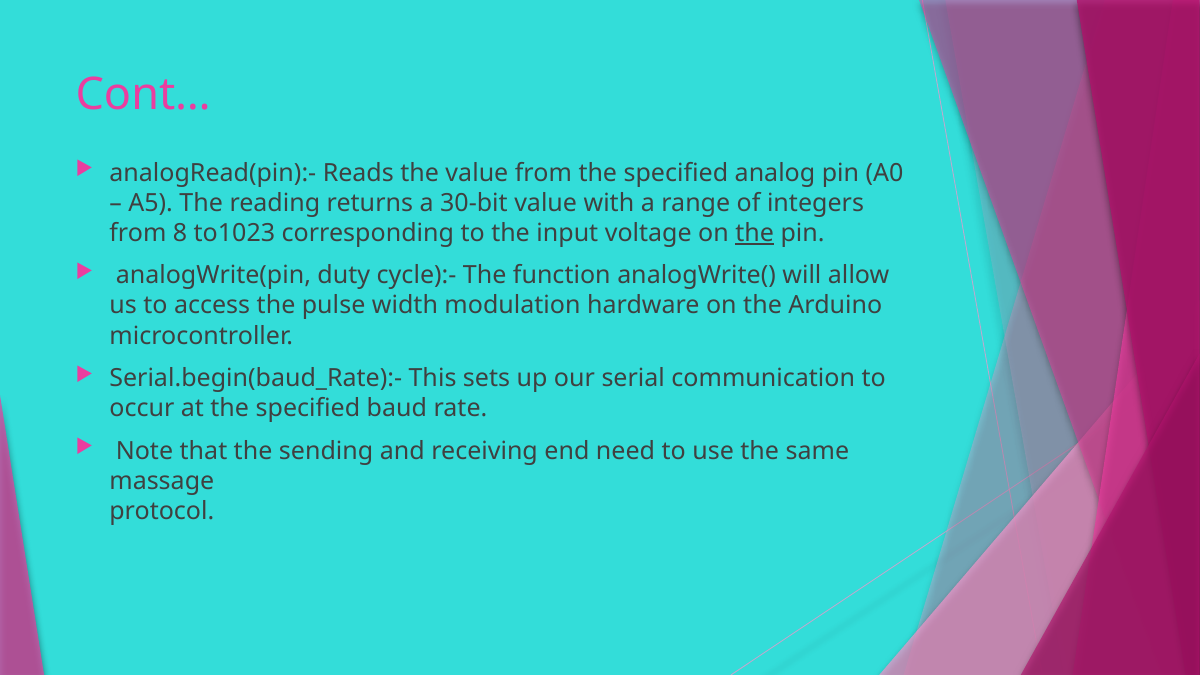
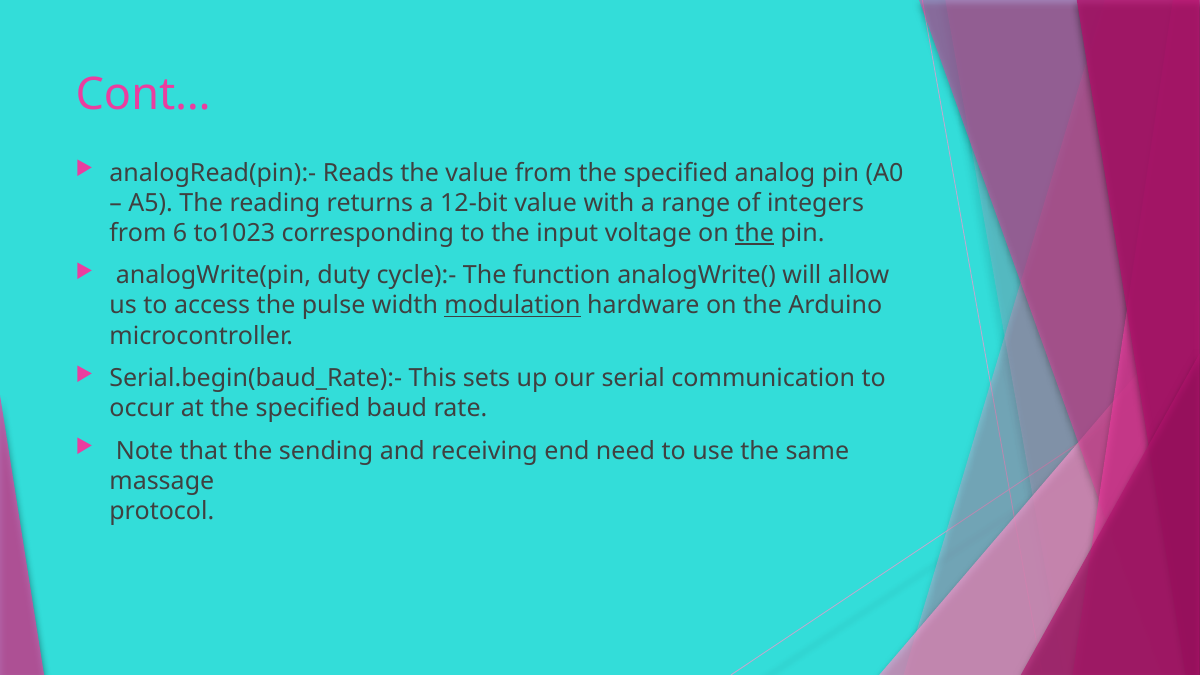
30-bit: 30-bit -> 12-bit
8: 8 -> 6
modulation underline: none -> present
